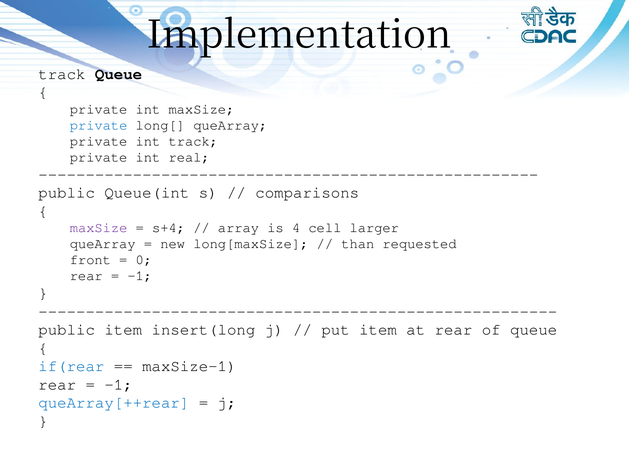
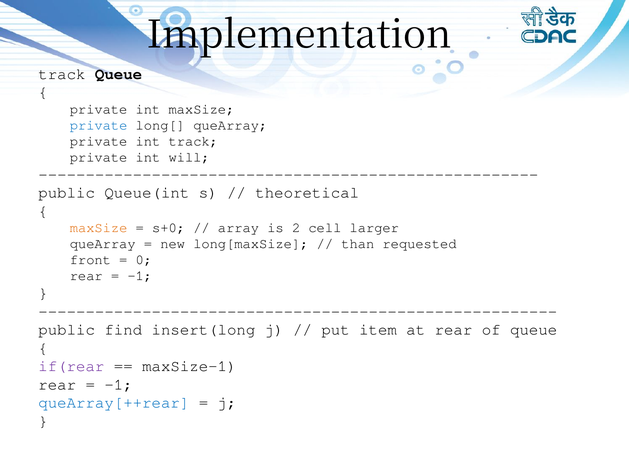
real: real -> will
comparisons: comparisons -> theoretical
maxSize at (99, 228) colour: purple -> orange
s+4: s+4 -> s+0
4: 4 -> 2
public item: item -> find
if(rear colour: blue -> purple
